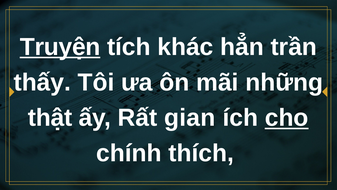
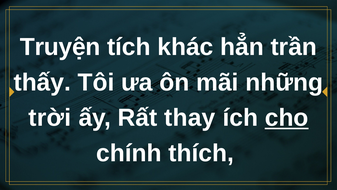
Truyện underline: present -> none
thật: thật -> trời
gian: gian -> thay
